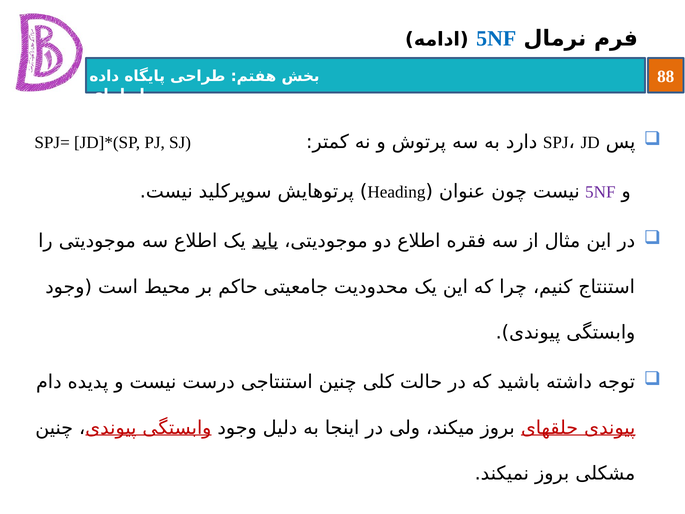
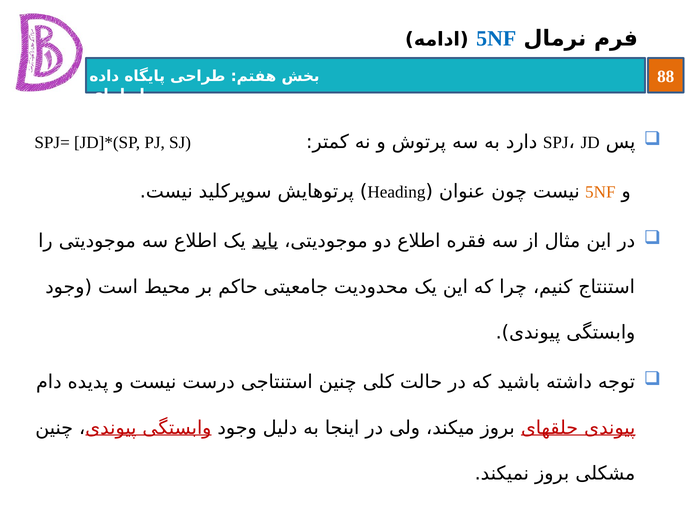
5NF at (600, 192) colour: purple -> orange
